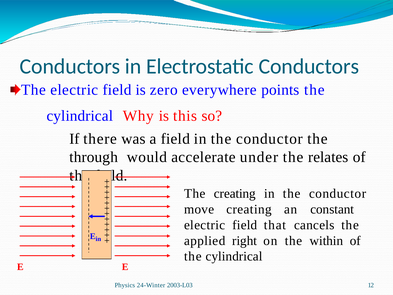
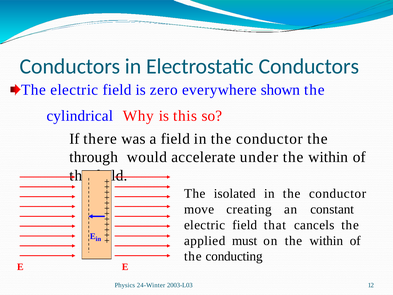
points: points -> shown
under the relates: relates -> within
The creating: creating -> isolated
right: right -> must
cylindrical at (234, 256): cylindrical -> conducting
